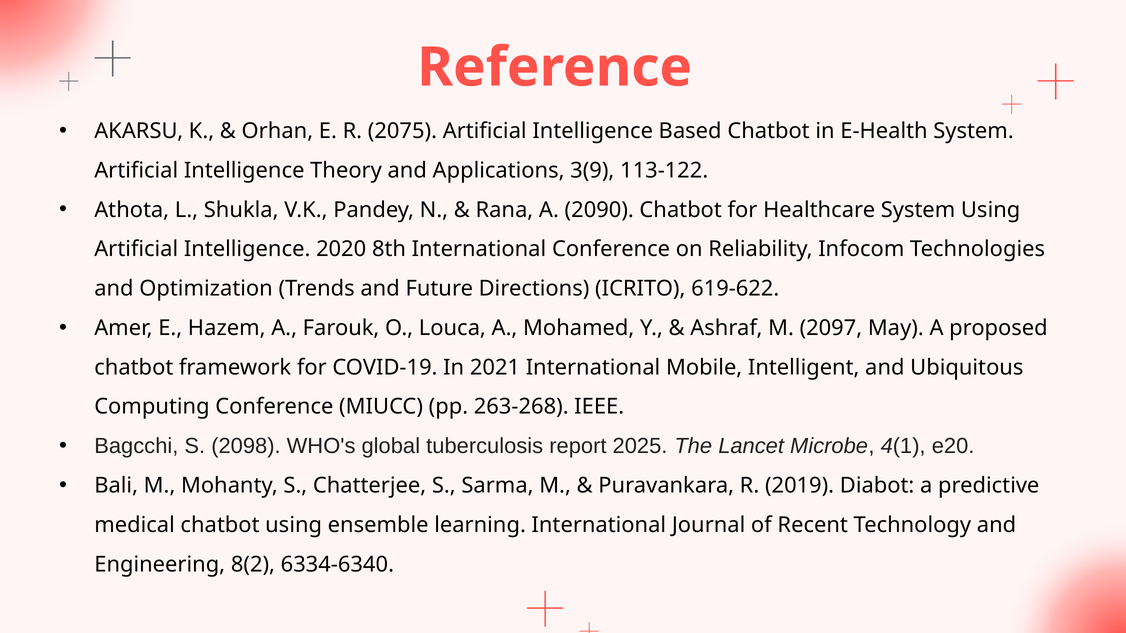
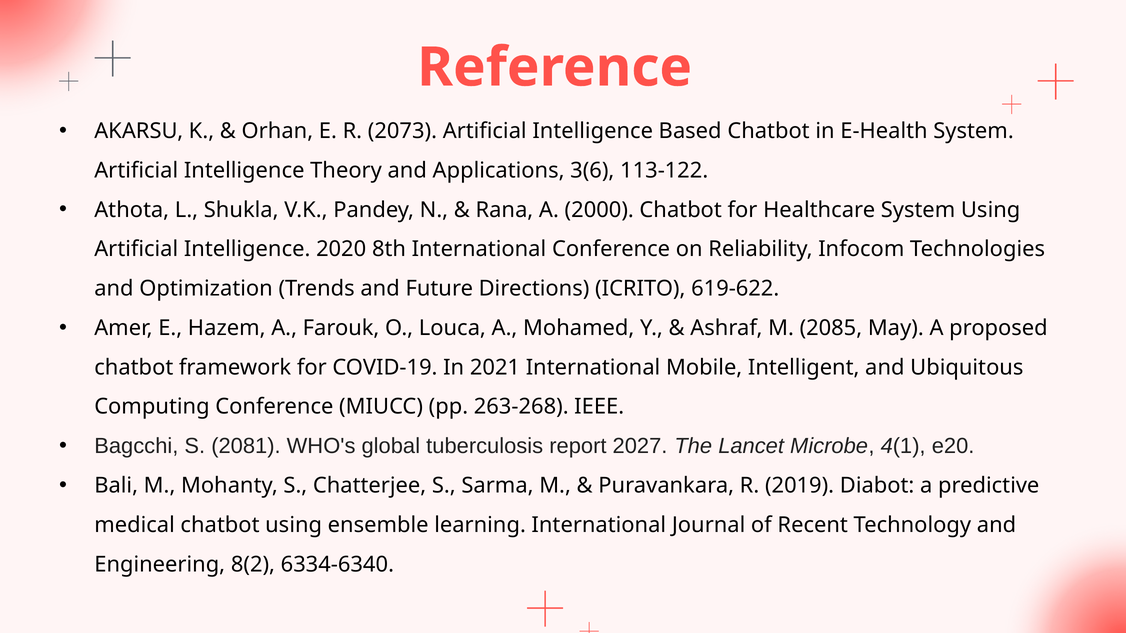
2075: 2075 -> 2073
3(9: 3(9 -> 3(6
2090: 2090 -> 2000
2097: 2097 -> 2085
2098: 2098 -> 2081
2025: 2025 -> 2027
